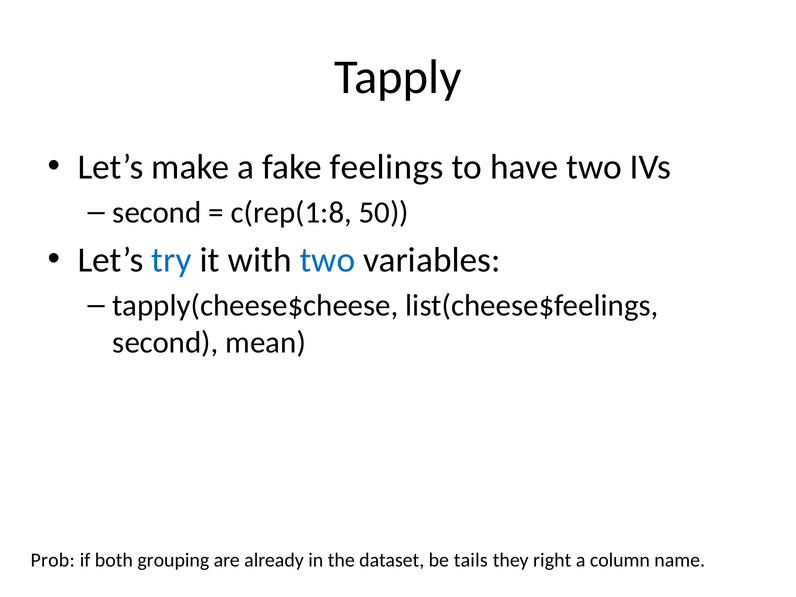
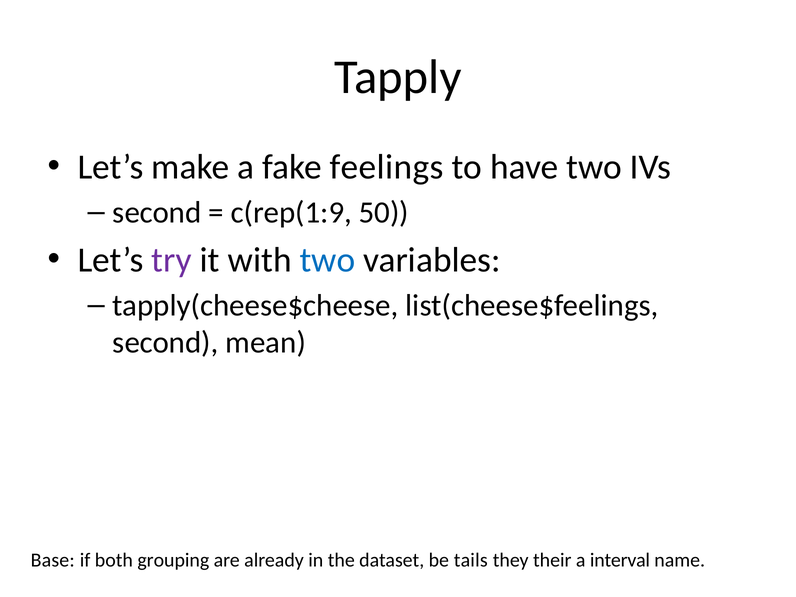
c(rep(1:8: c(rep(1:8 -> c(rep(1:9
try colour: blue -> purple
Prob: Prob -> Base
right: right -> their
column: column -> interval
